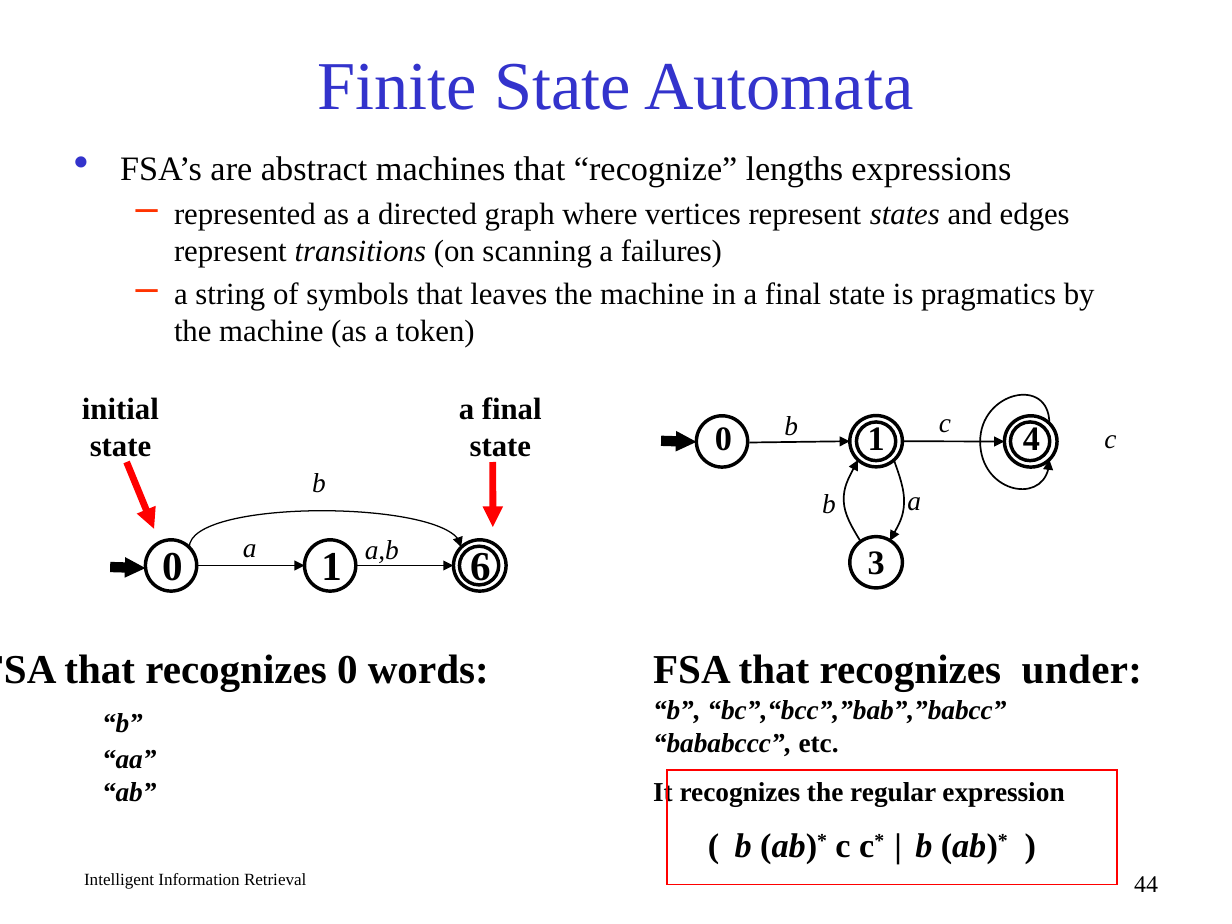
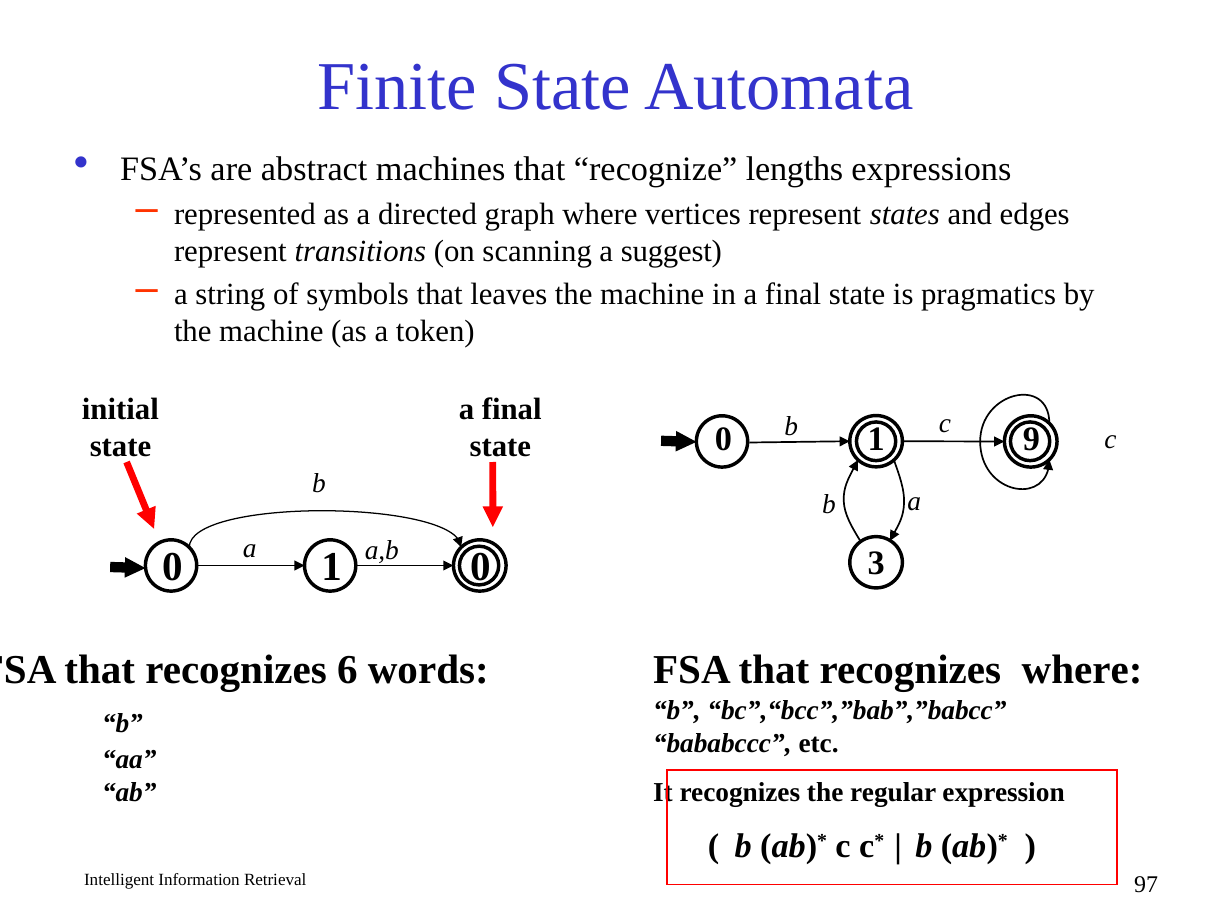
failures: failures -> suggest
4: 4 -> 9
1 6: 6 -> 0
recognizes 0: 0 -> 6
recognizes under: under -> where
44: 44 -> 97
